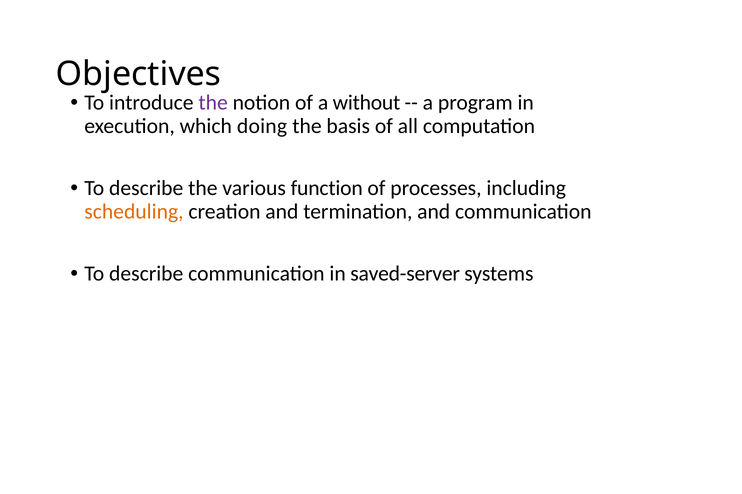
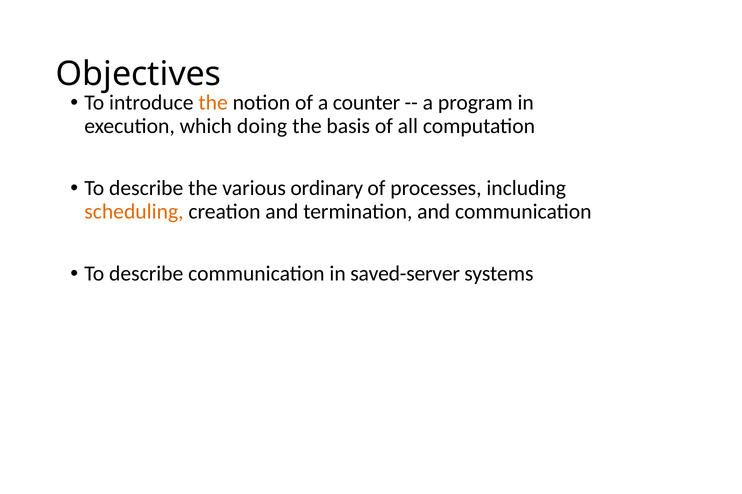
the at (213, 103) colour: purple -> orange
without: without -> counter
function: function -> ordinary
